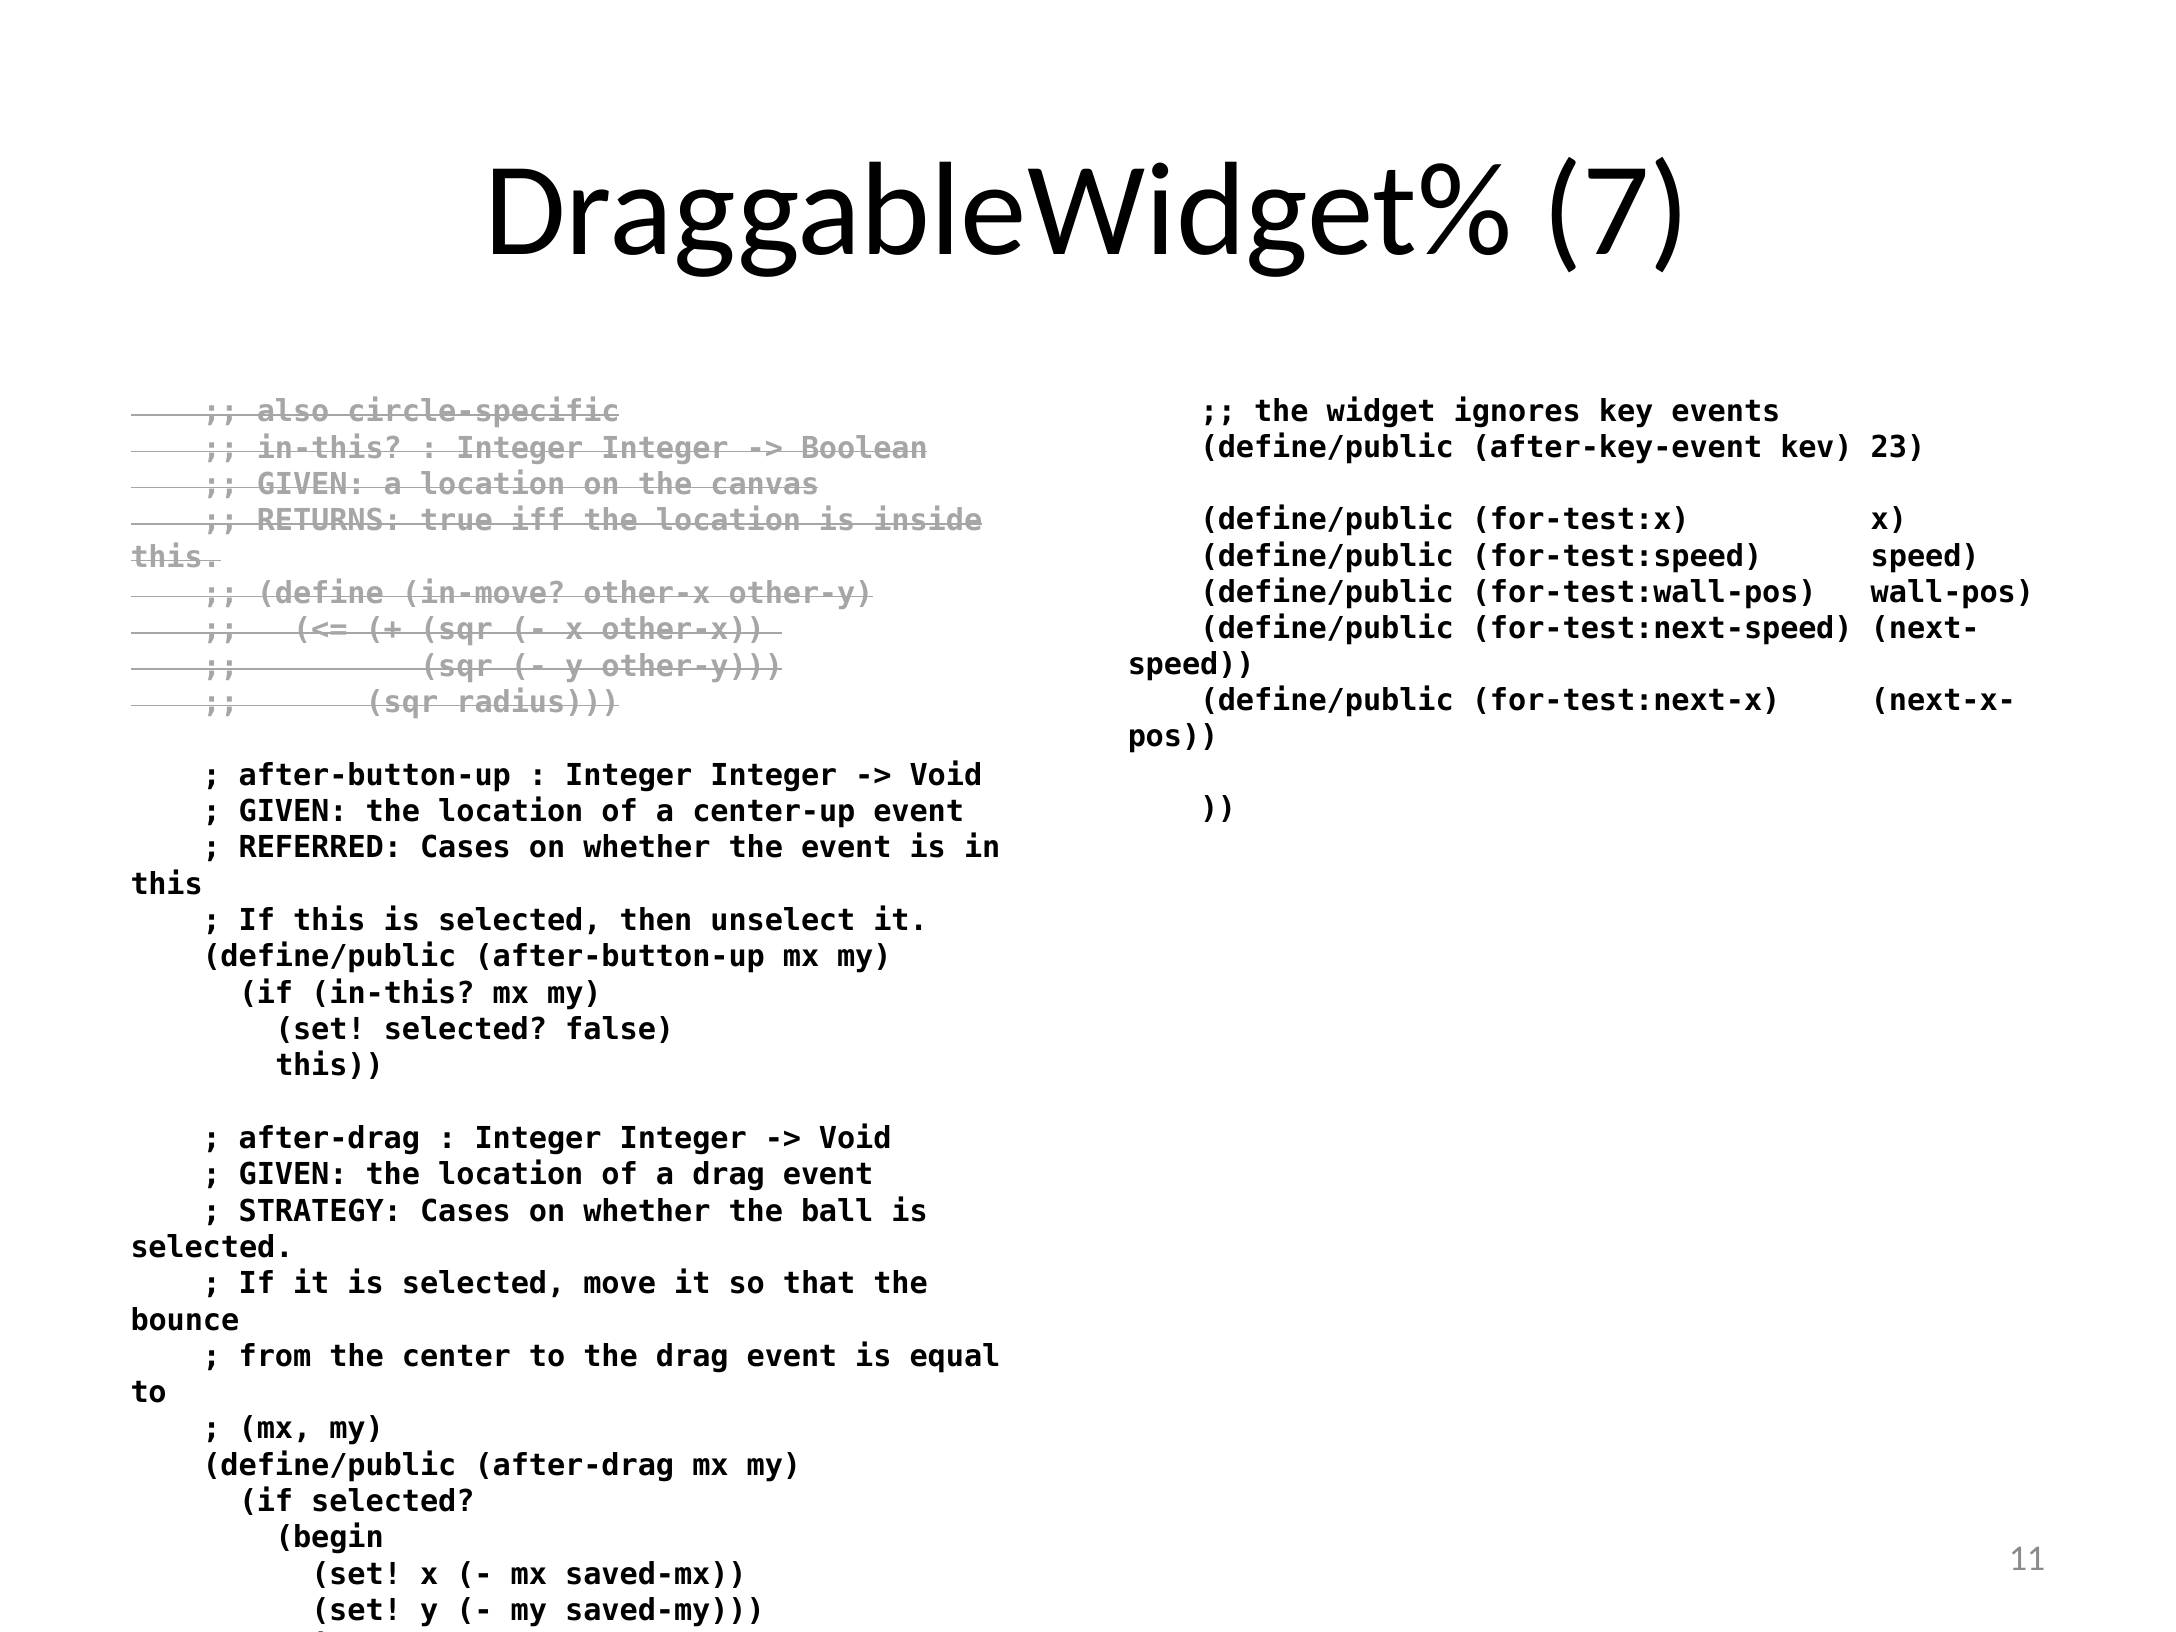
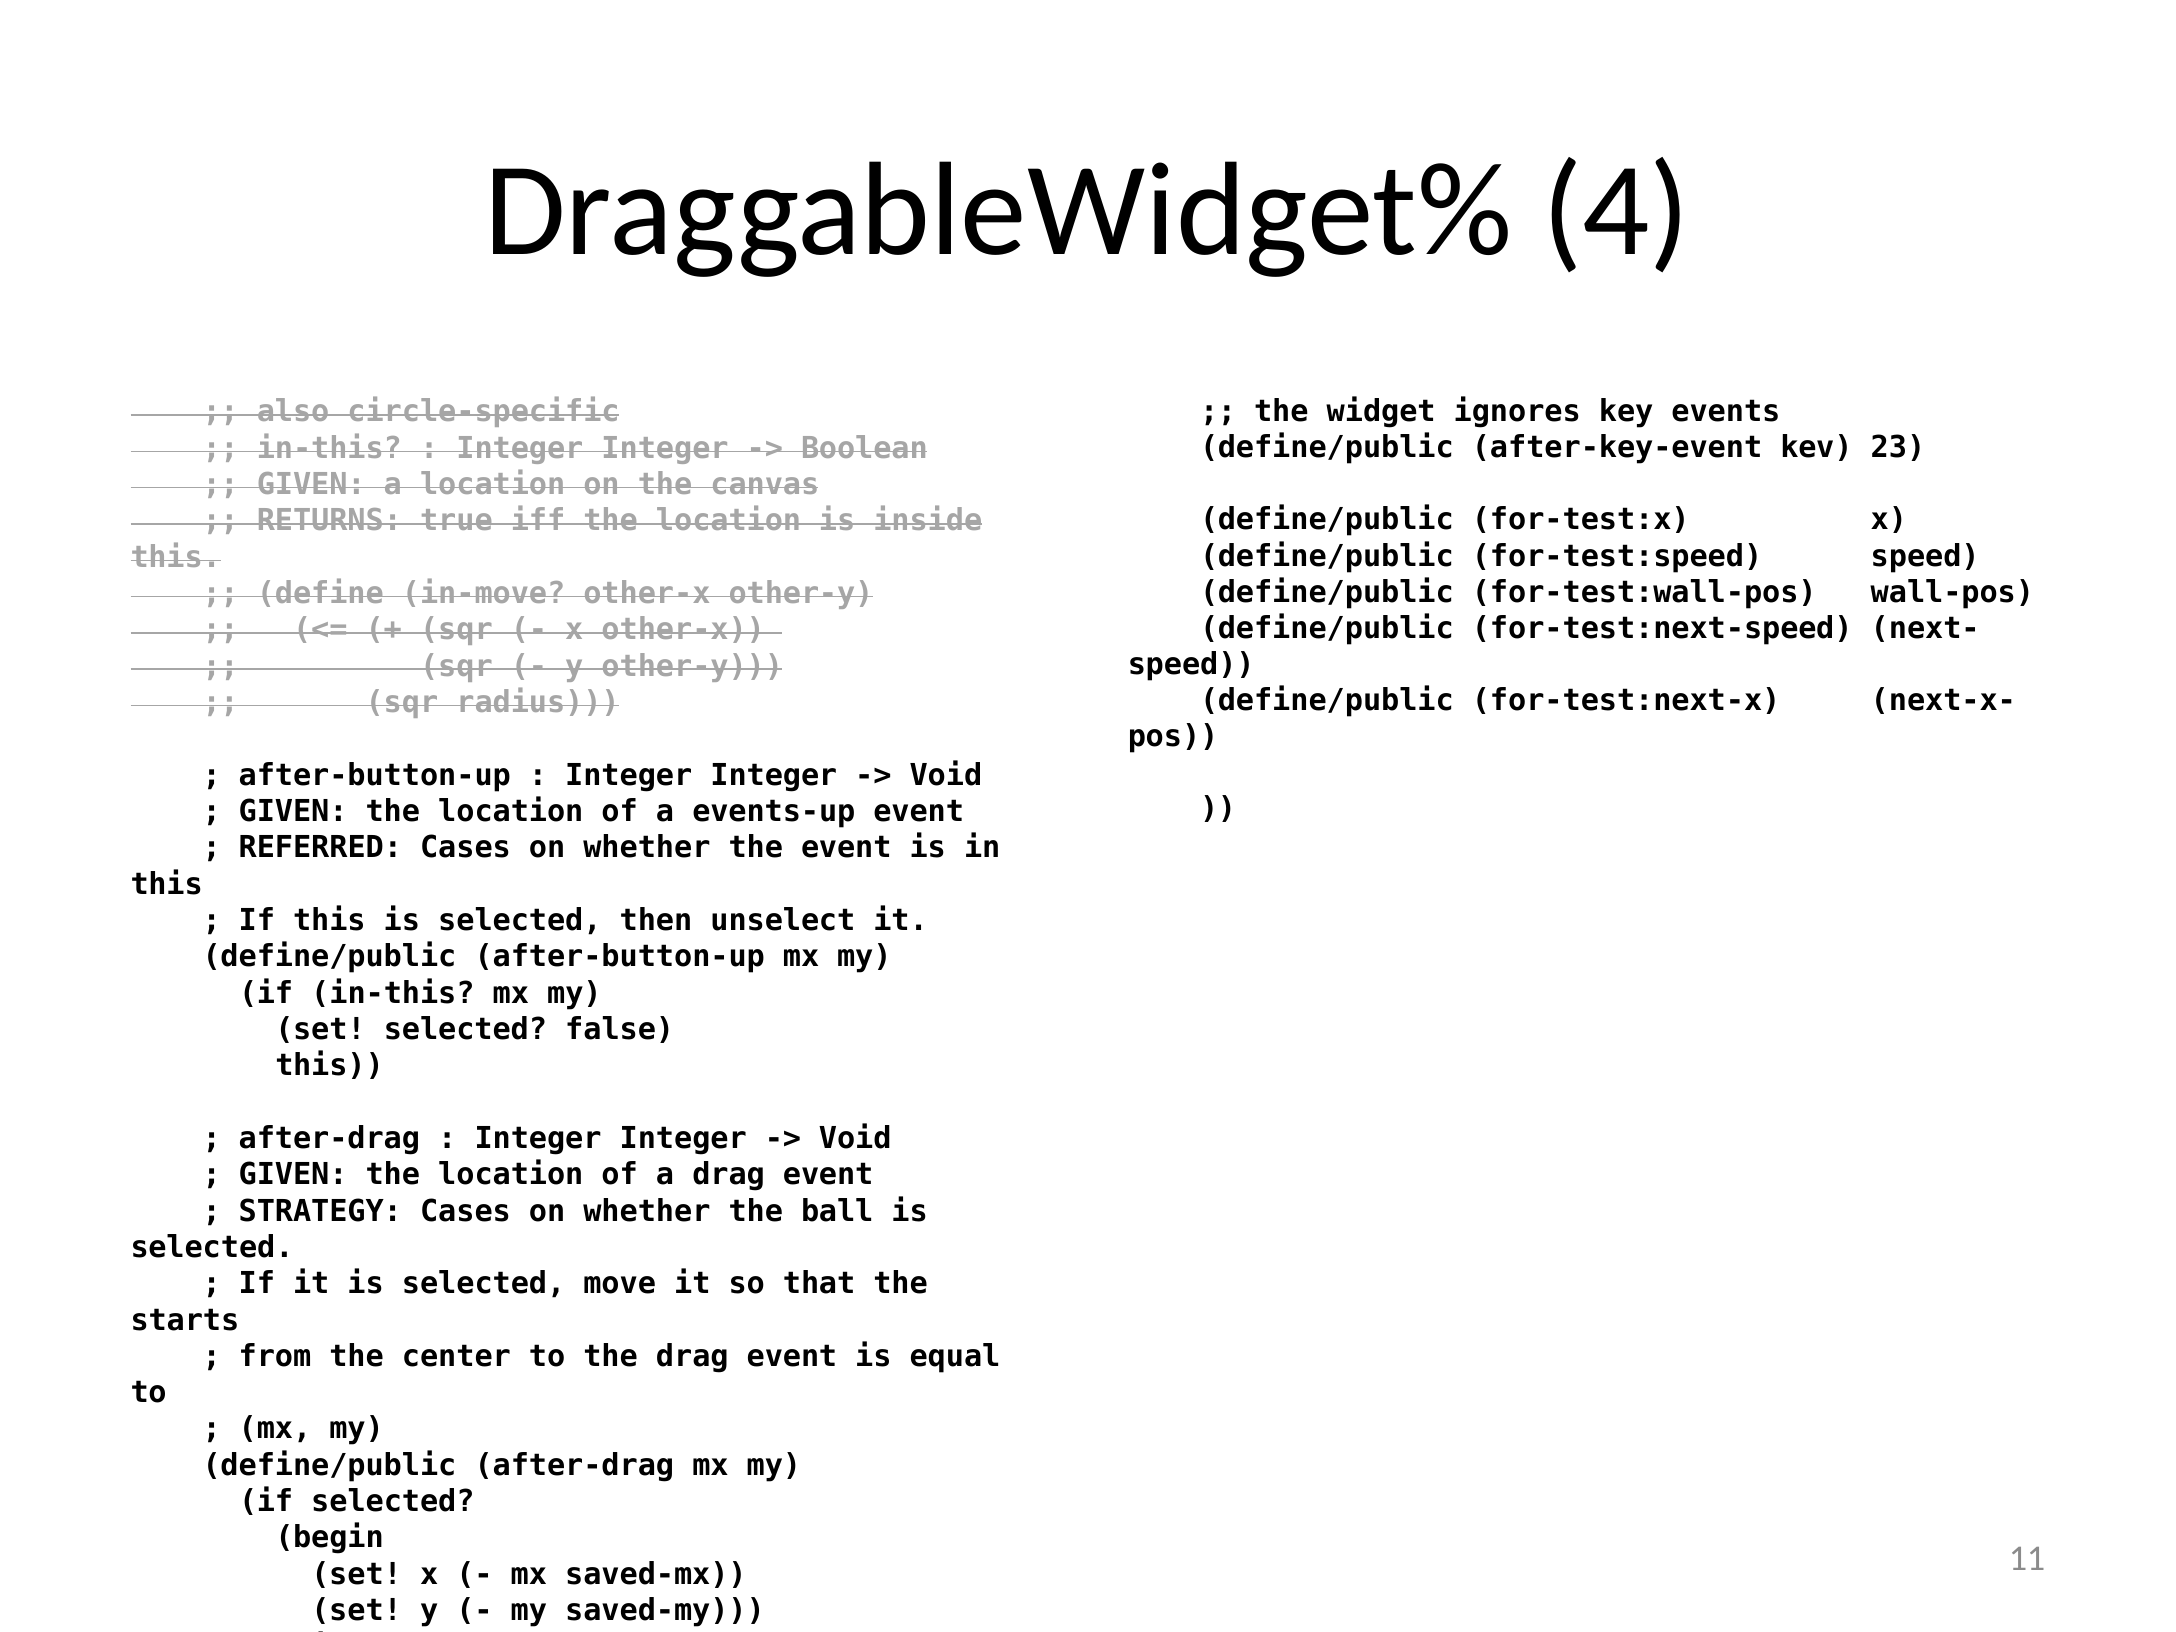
7: 7 -> 4
center-up: center-up -> events-up
bounce: bounce -> starts
